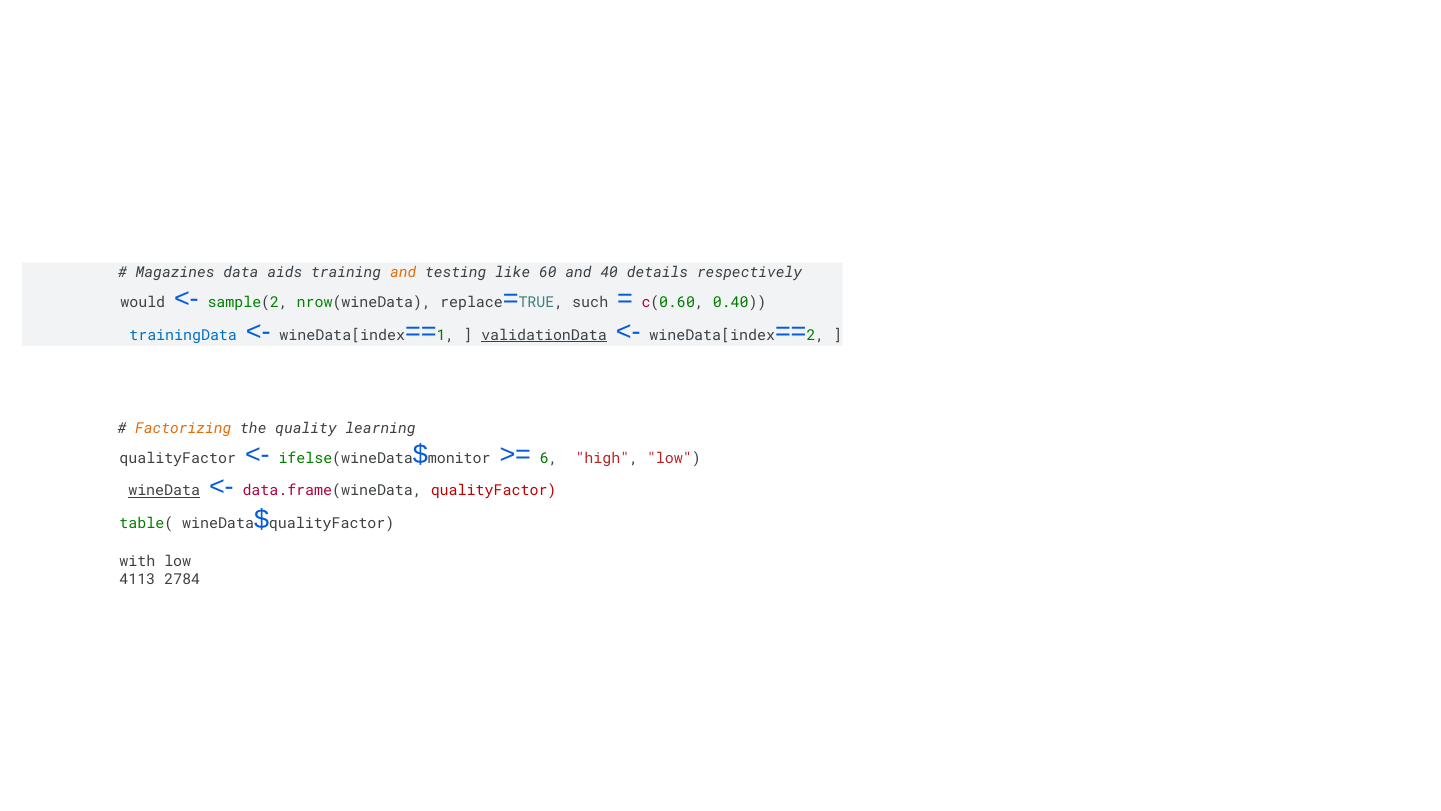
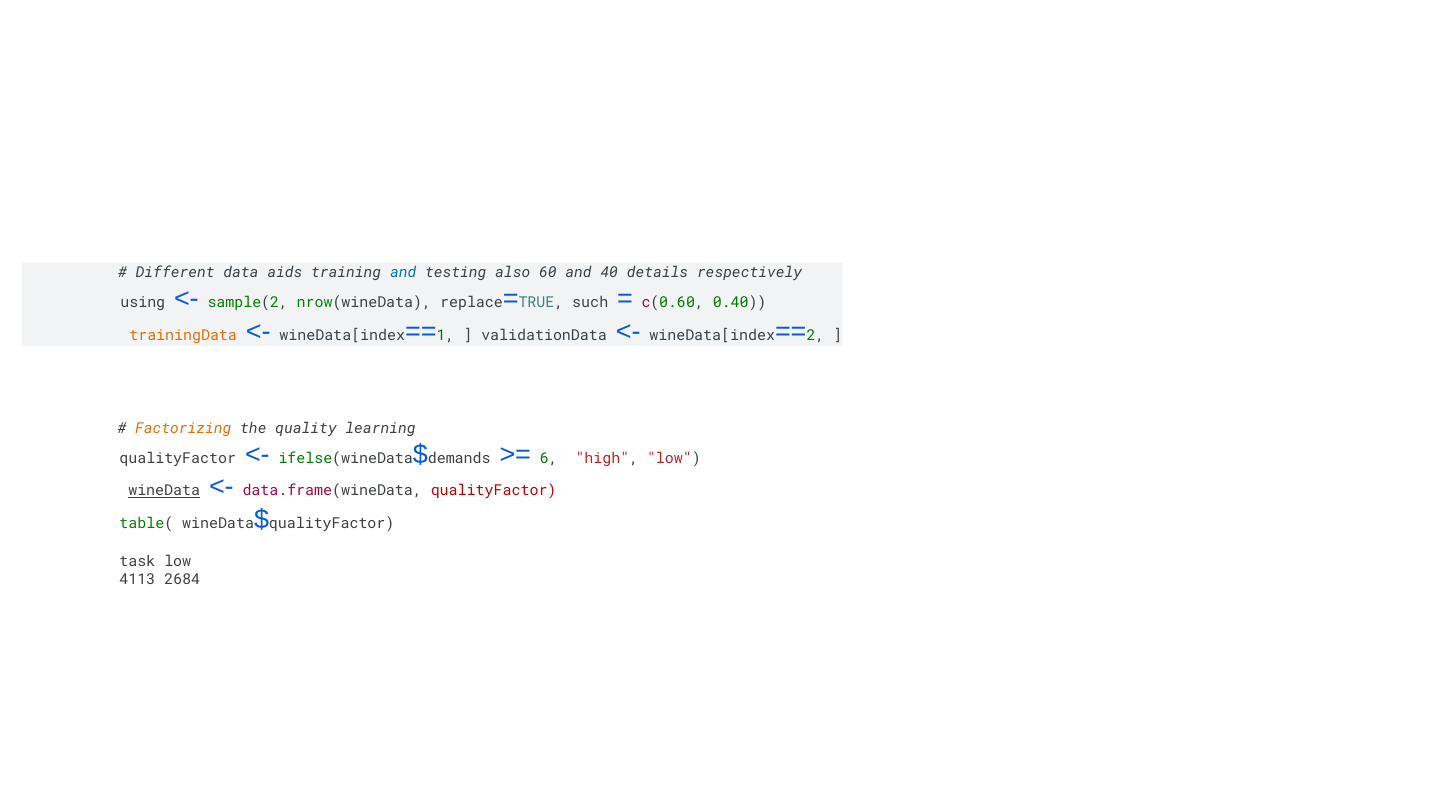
Magazines: Magazines -> Different
and at (403, 273) colour: orange -> blue
like: like -> also
would: would -> using
trainingData colour: blue -> orange
validationData underline: present -> none
monitor: monitor -> demands
with: with -> task
2784: 2784 -> 2684
